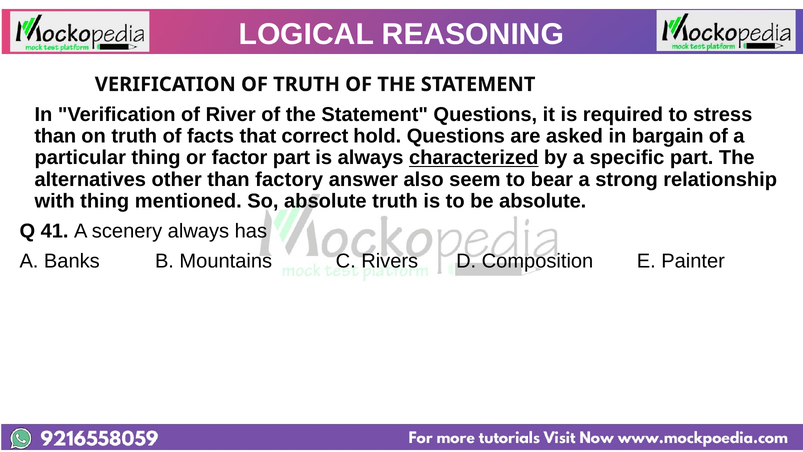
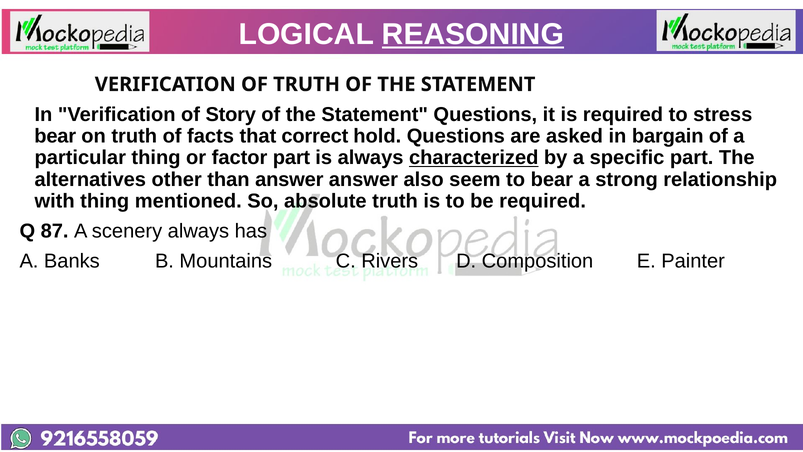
REASONING underline: none -> present
River: River -> Story
than at (55, 136): than -> bear
than factory: factory -> answer
be absolute: absolute -> required
41: 41 -> 87
